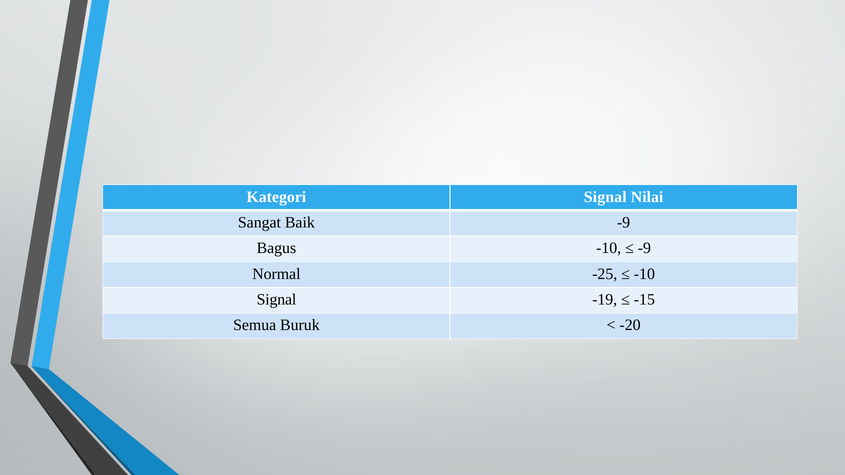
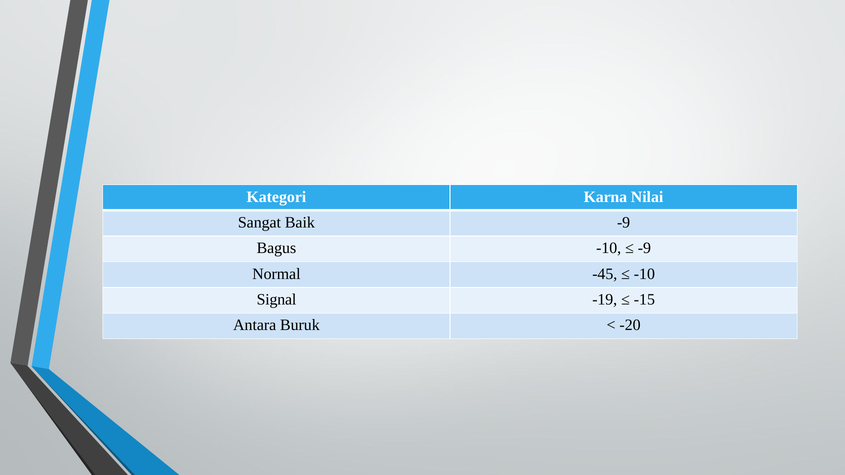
Kategori Signal: Signal -> Karna
-25: -25 -> -45
Semua: Semua -> Antara
